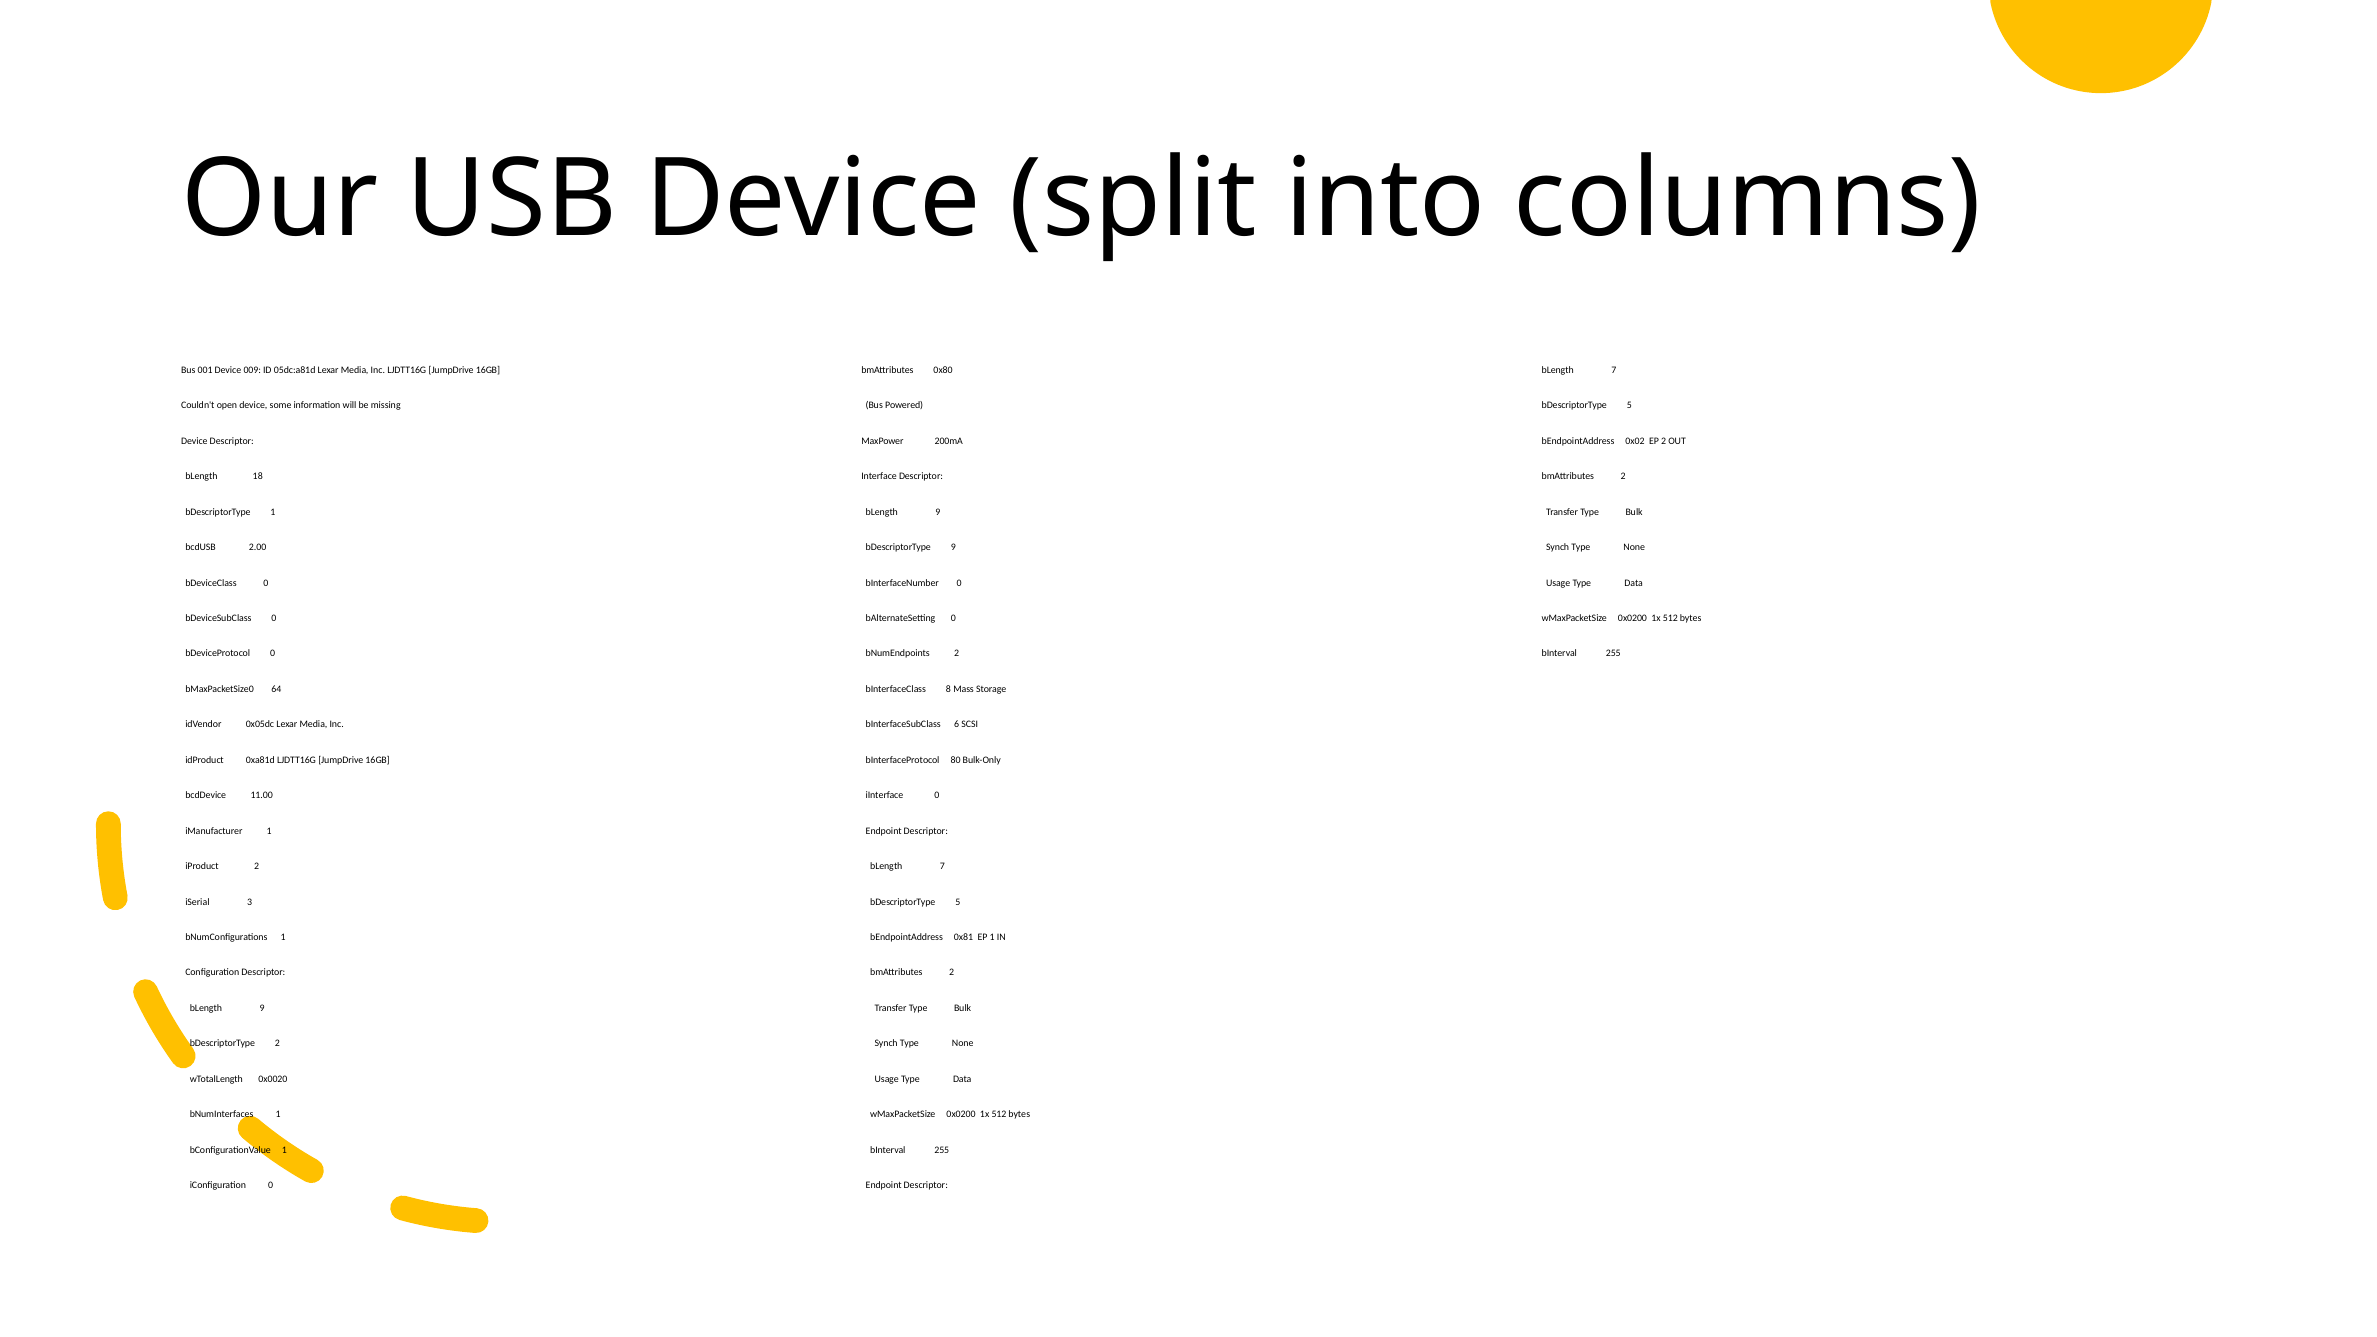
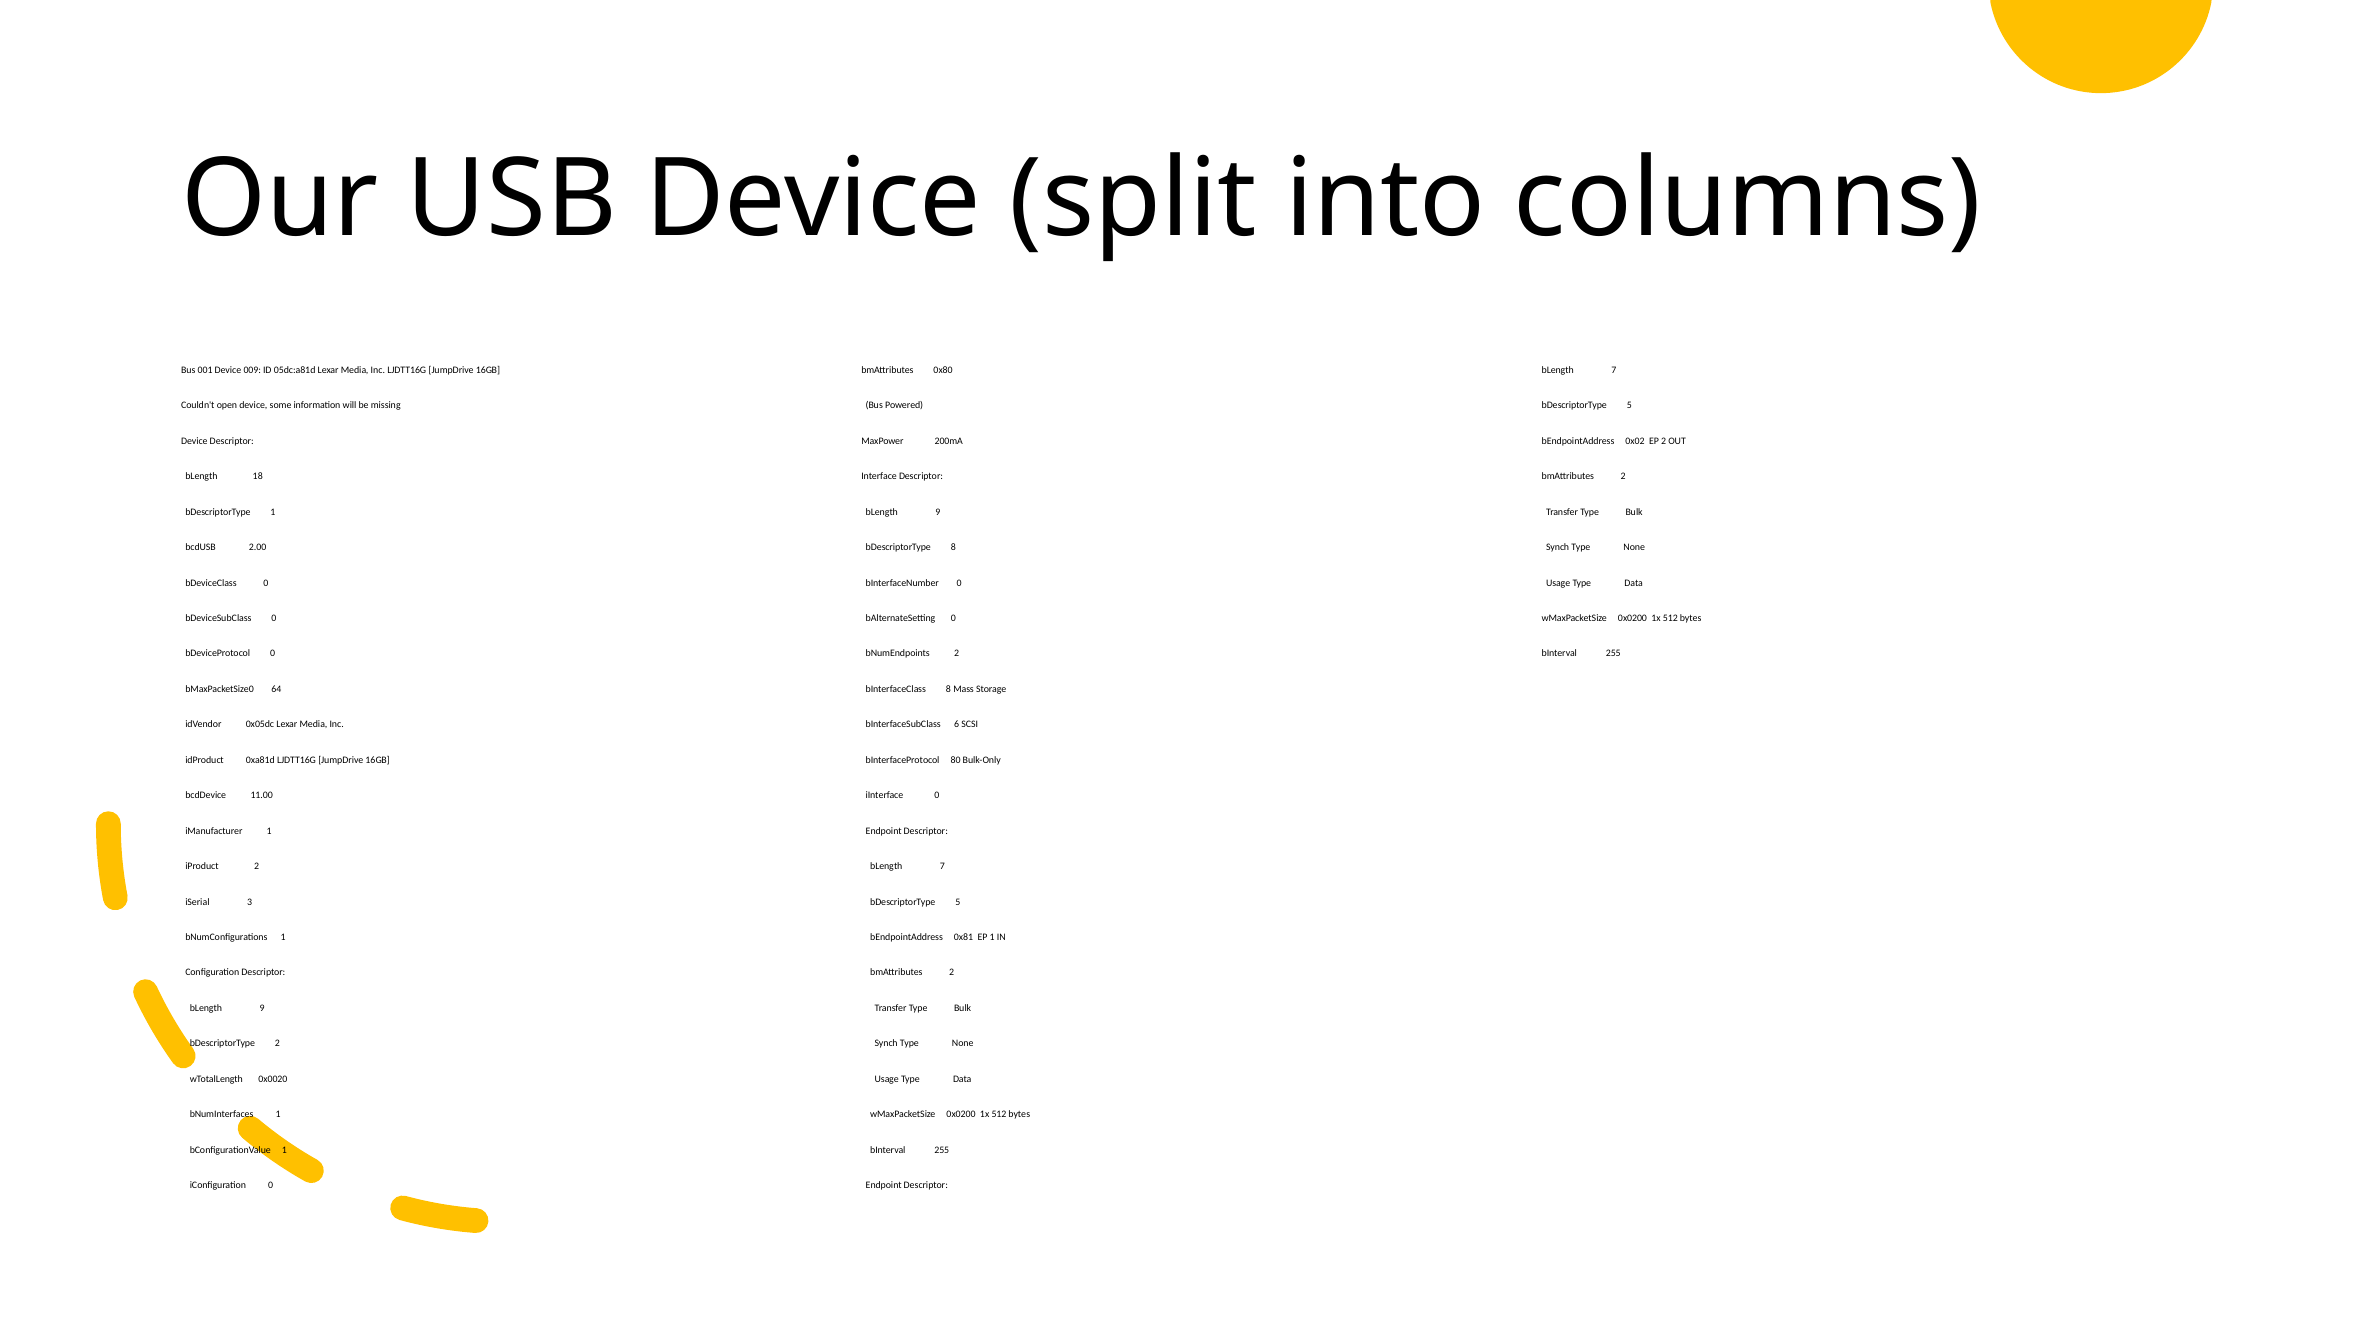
bDescriptorType 9: 9 -> 8
